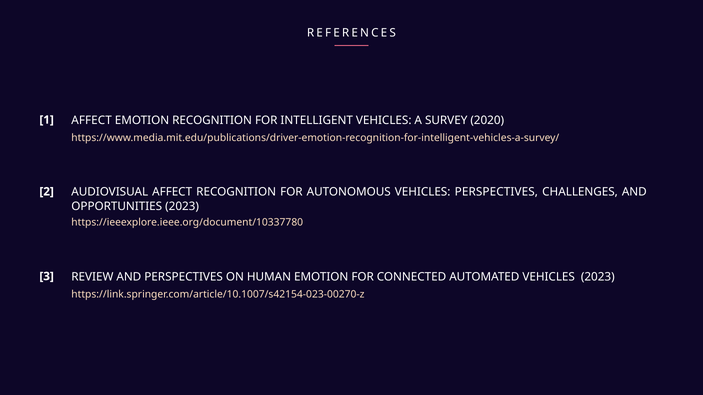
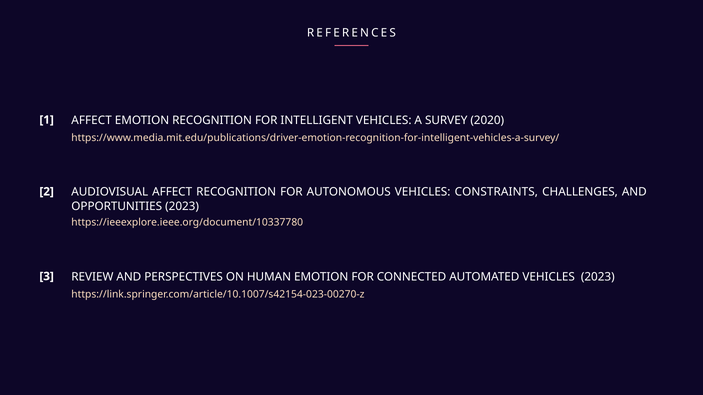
VEHICLES PERSPECTIVES: PERSPECTIVES -> CONSTRAINTS
